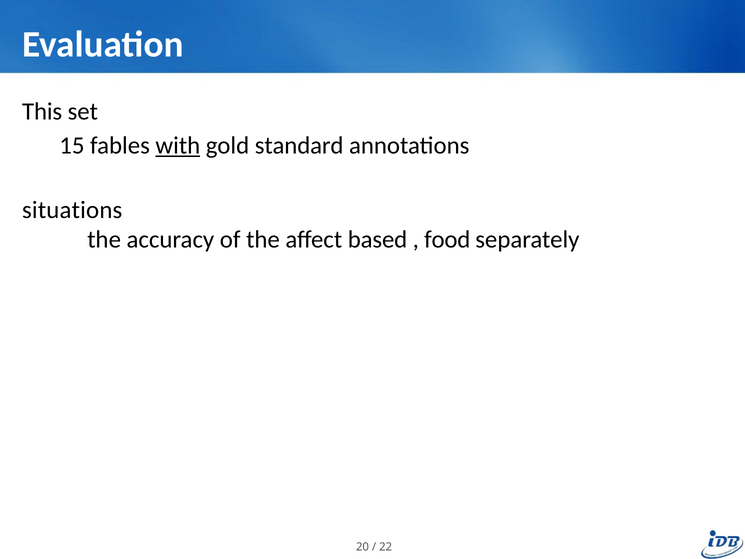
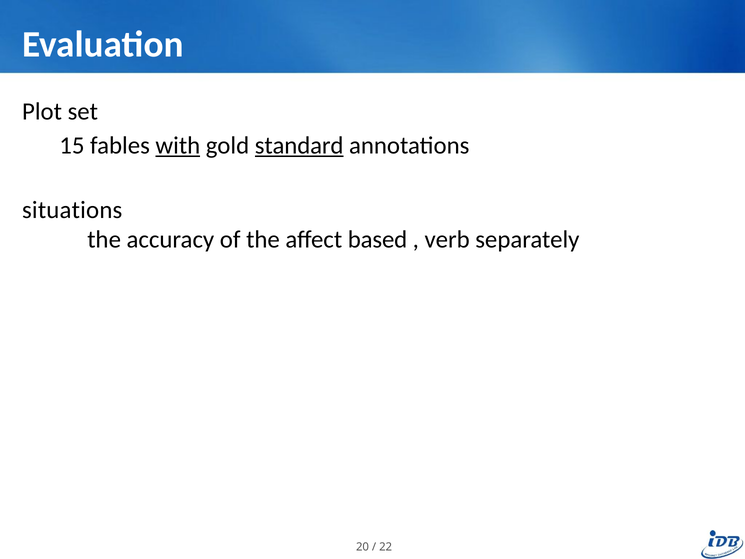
This: This -> Plot
standard underline: none -> present
food: food -> verb
